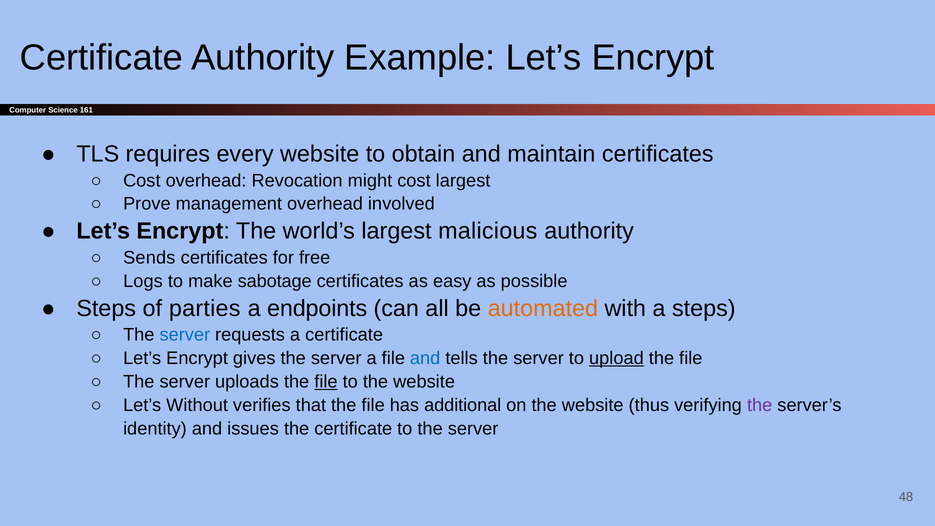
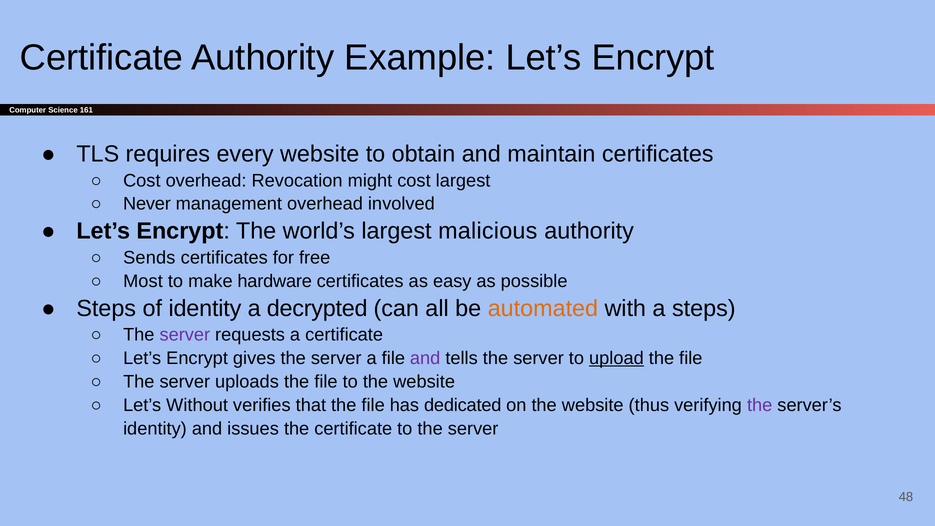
Prove: Prove -> Never
Logs: Logs -> Most
sabotage: sabotage -> hardware
of parties: parties -> identity
endpoints: endpoints -> decrypted
server at (185, 335) colour: blue -> purple
and at (425, 358) colour: blue -> purple
file at (326, 382) underline: present -> none
additional: additional -> dedicated
